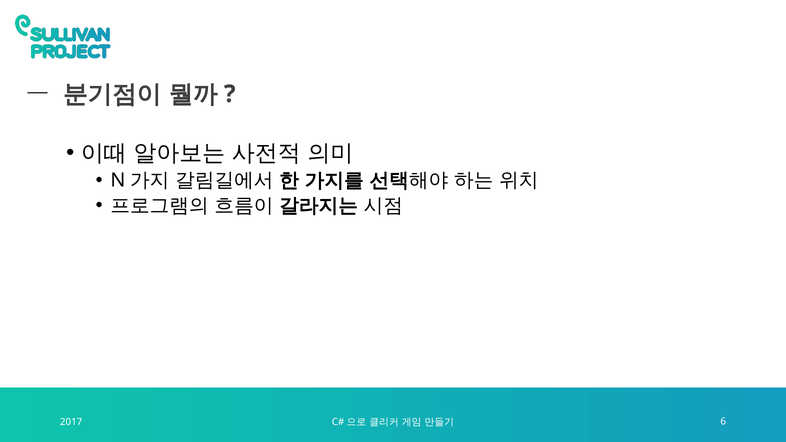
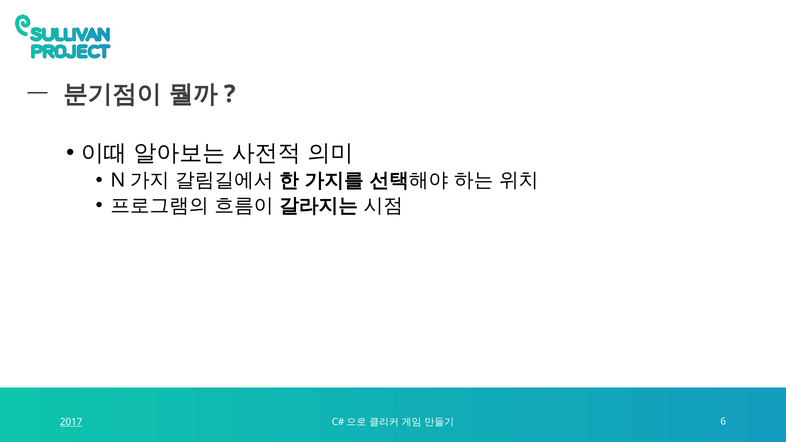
2017 underline: none -> present
